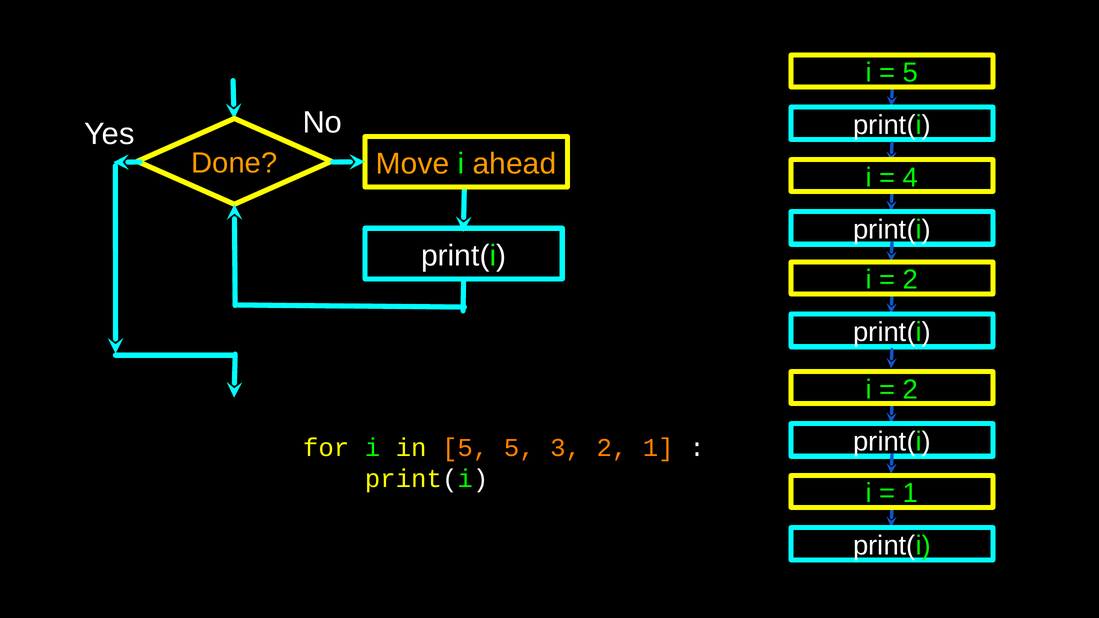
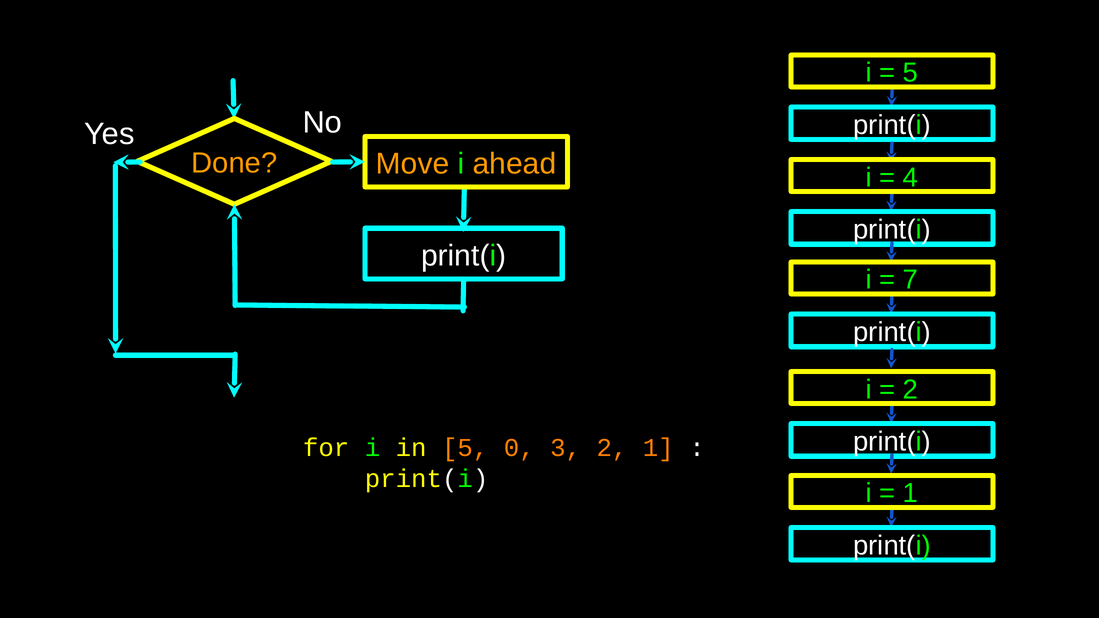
2 at (911, 280): 2 -> 7
5 5: 5 -> 0
